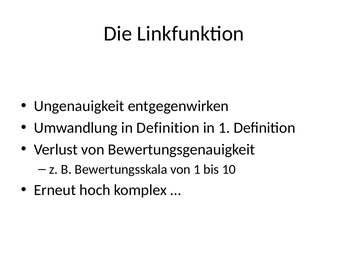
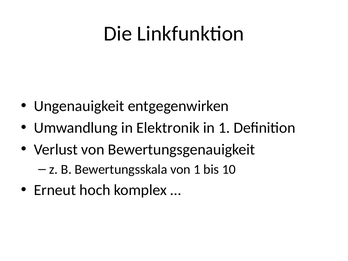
in Definition: Definition -> Elektronik
